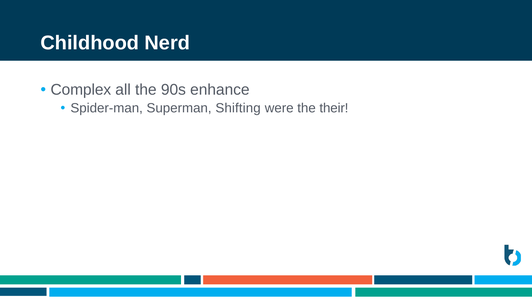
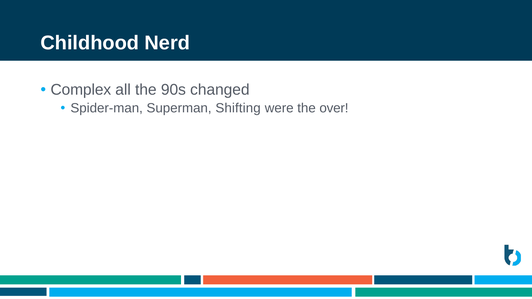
enhance: enhance -> changed
their: their -> over
